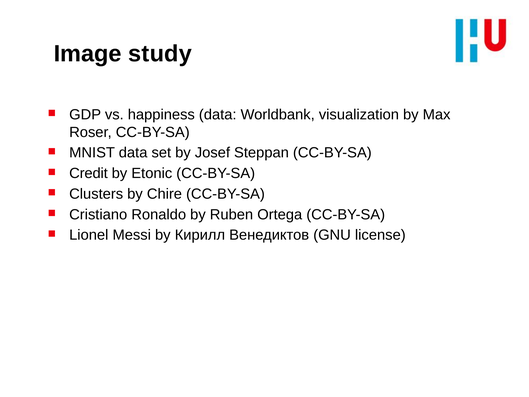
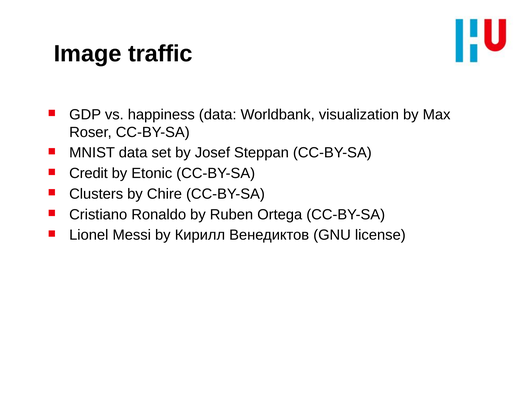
study: study -> traffic
